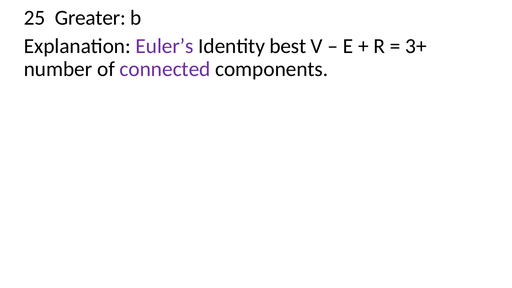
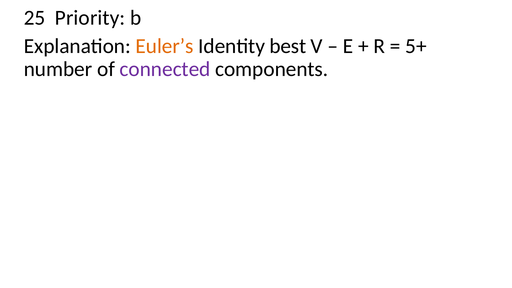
Greater: Greater -> Priority
Euler’s colour: purple -> orange
3+: 3+ -> 5+
